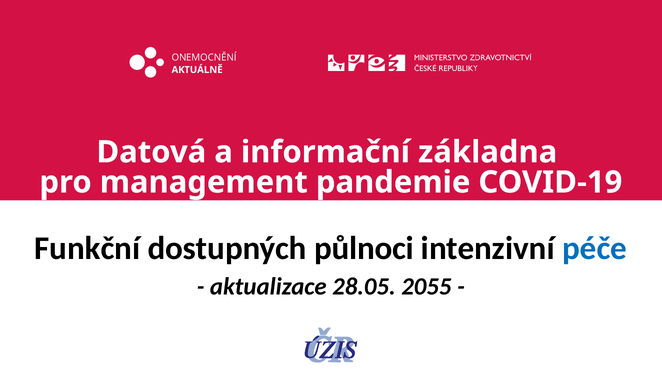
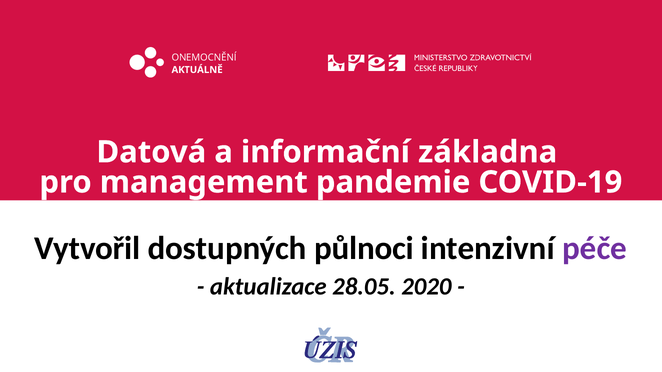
Funkční: Funkční -> Vytvořil
péče colour: blue -> purple
2055: 2055 -> 2020
